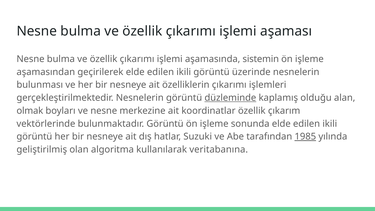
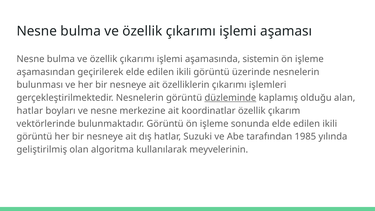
olmak at (30, 111): olmak -> hatlar
1985 underline: present -> none
veritabanına: veritabanına -> meyvelerinin
